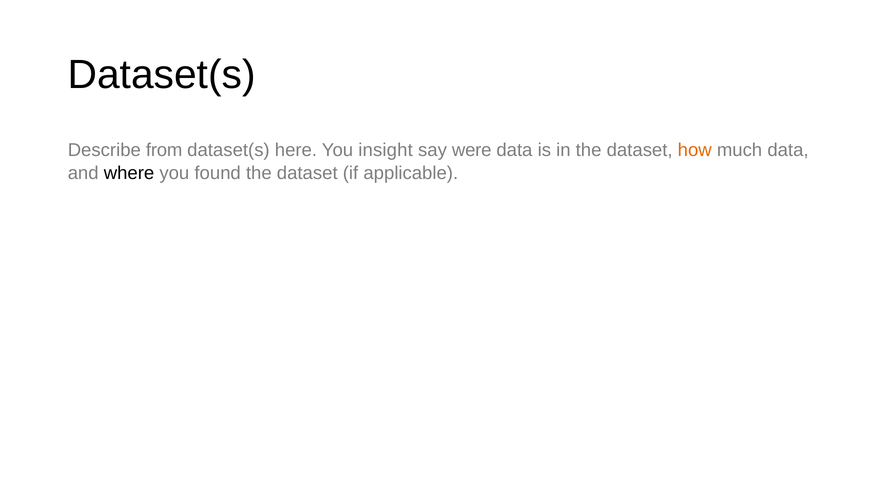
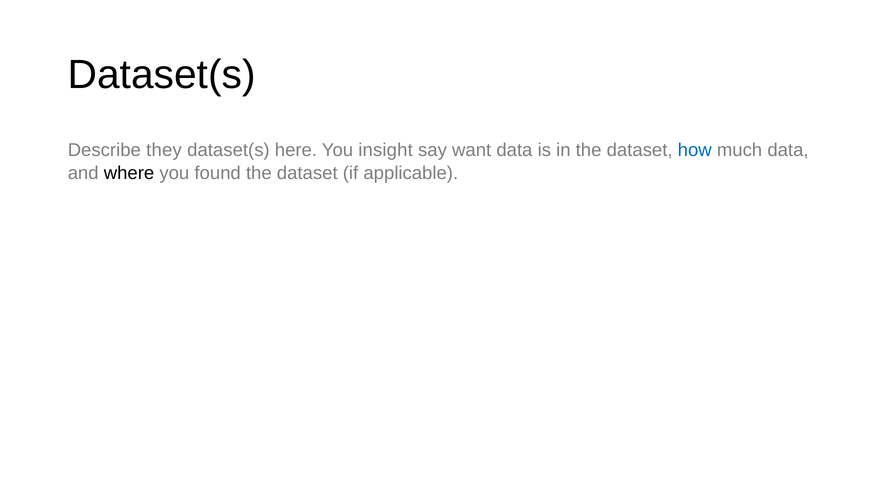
from: from -> they
were: were -> want
how colour: orange -> blue
